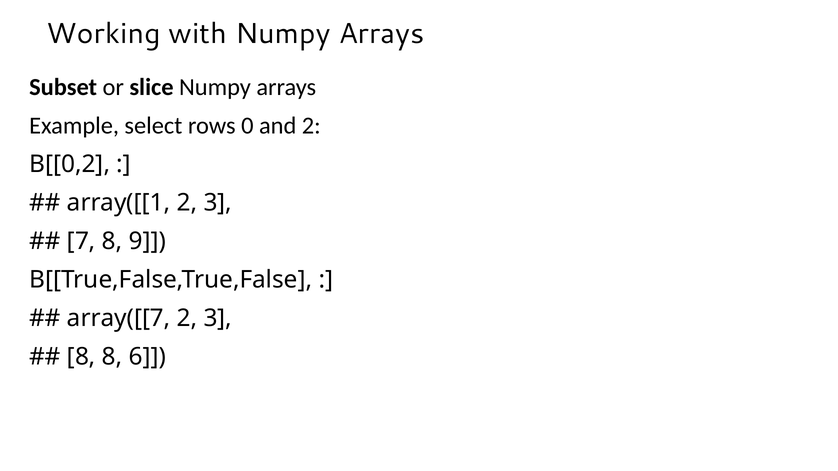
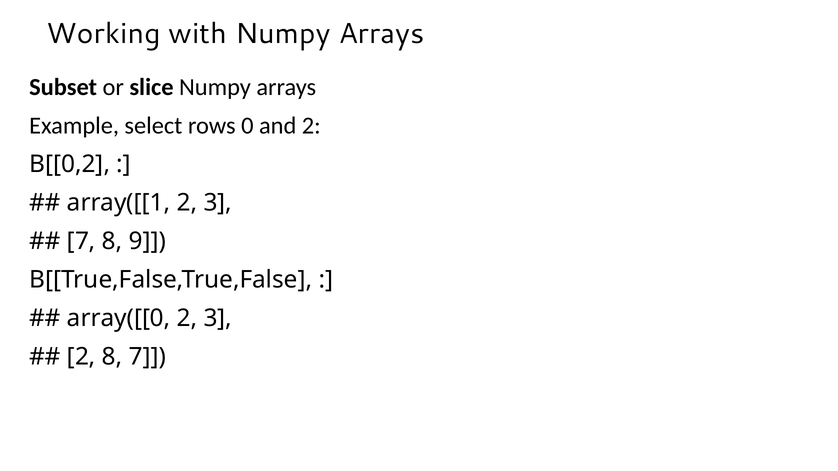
array([[7: array([[7 -> array([[0
8 at (81, 357): 8 -> 2
8 6: 6 -> 7
